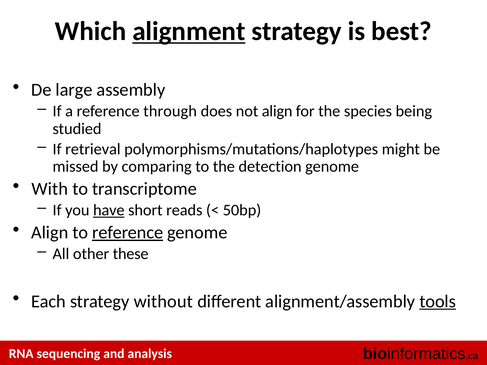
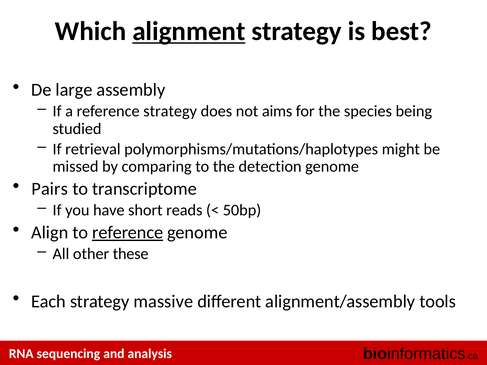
reference through: through -> strategy
not align: align -> aims
With: With -> Pairs
have underline: present -> none
without: without -> massive
tools underline: present -> none
